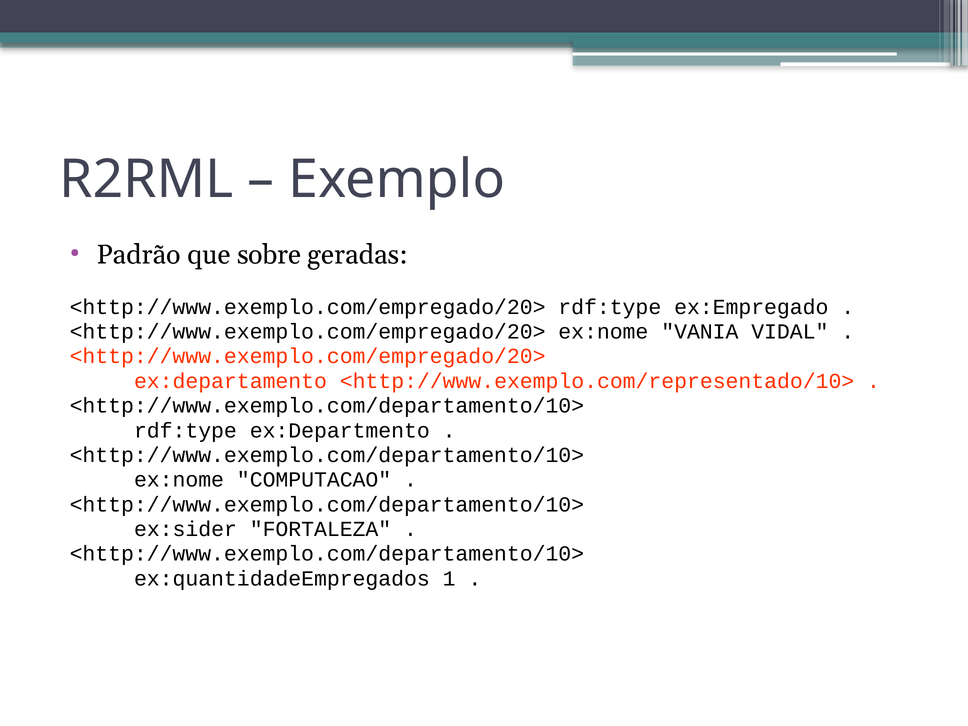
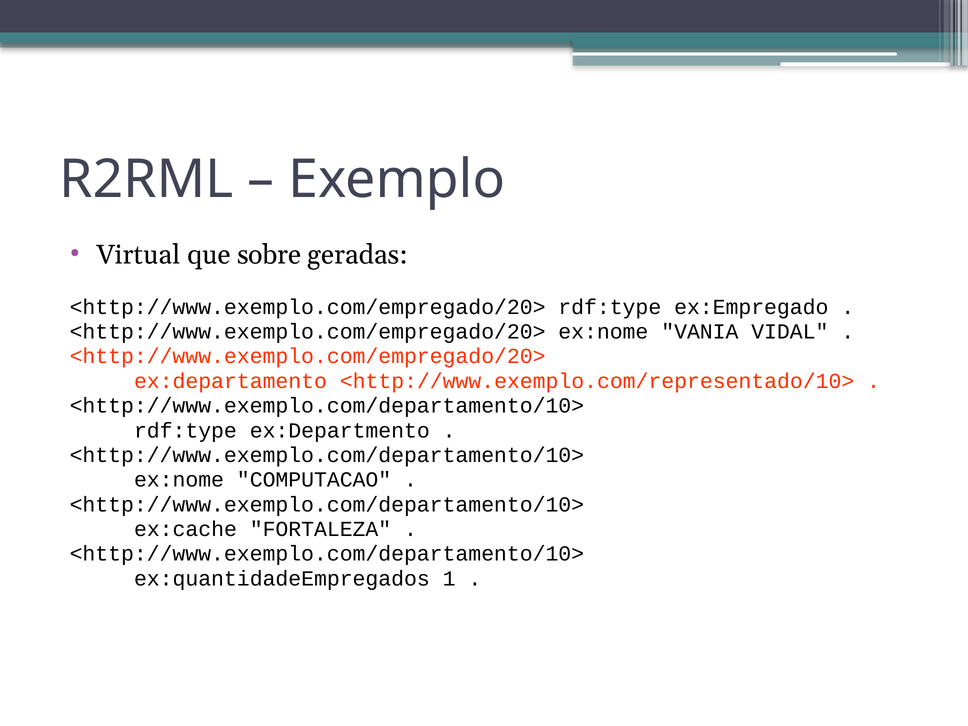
Padrão: Padrão -> Virtual
ex:sider: ex:sider -> ex:cache
